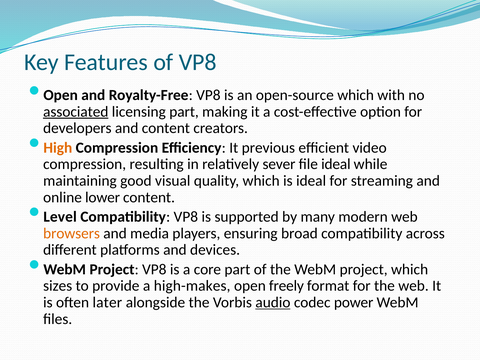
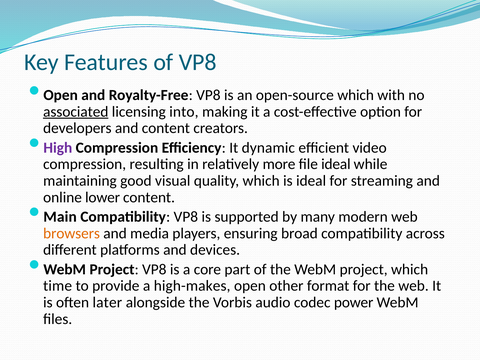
licensing part: part -> into
High colour: orange -> purple
previous: previous -> dynamic
sever: sever -> more
Level: Level -> Main
sizes: sizes -> time
freely: freely -> other
audio underline: present -> none
